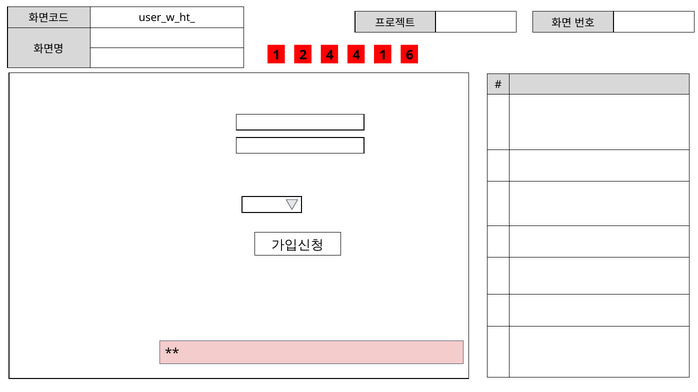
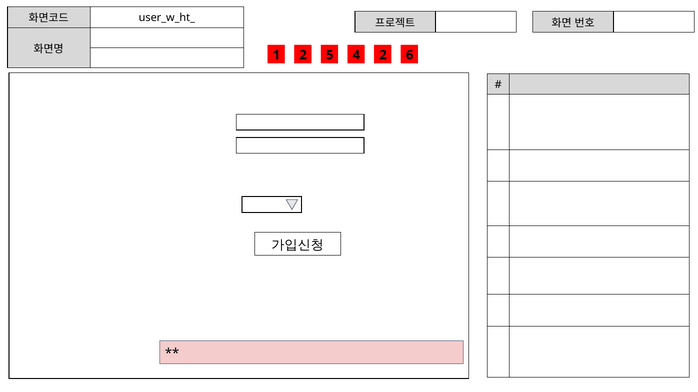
2 4: 4 -> 5
4 1: 1 -> 2
